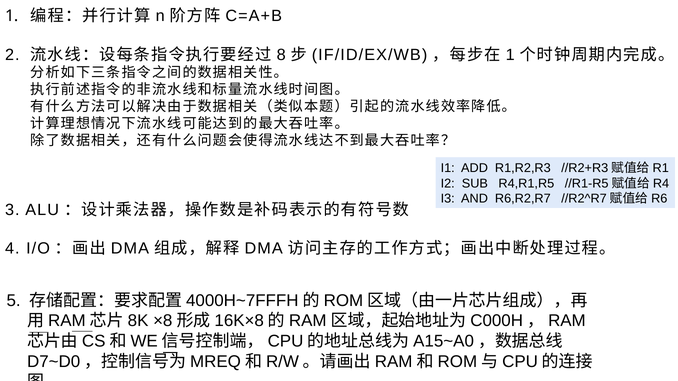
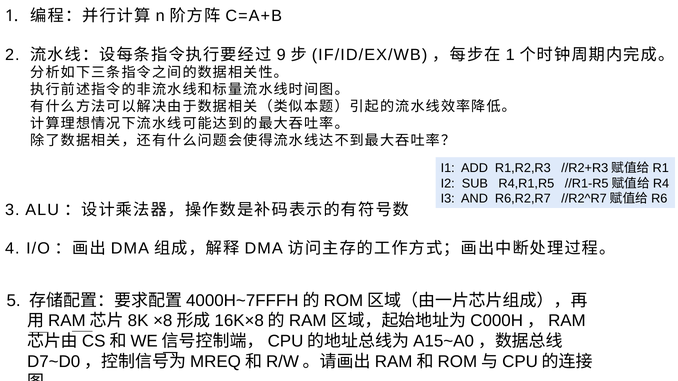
8: 8 -> 9
